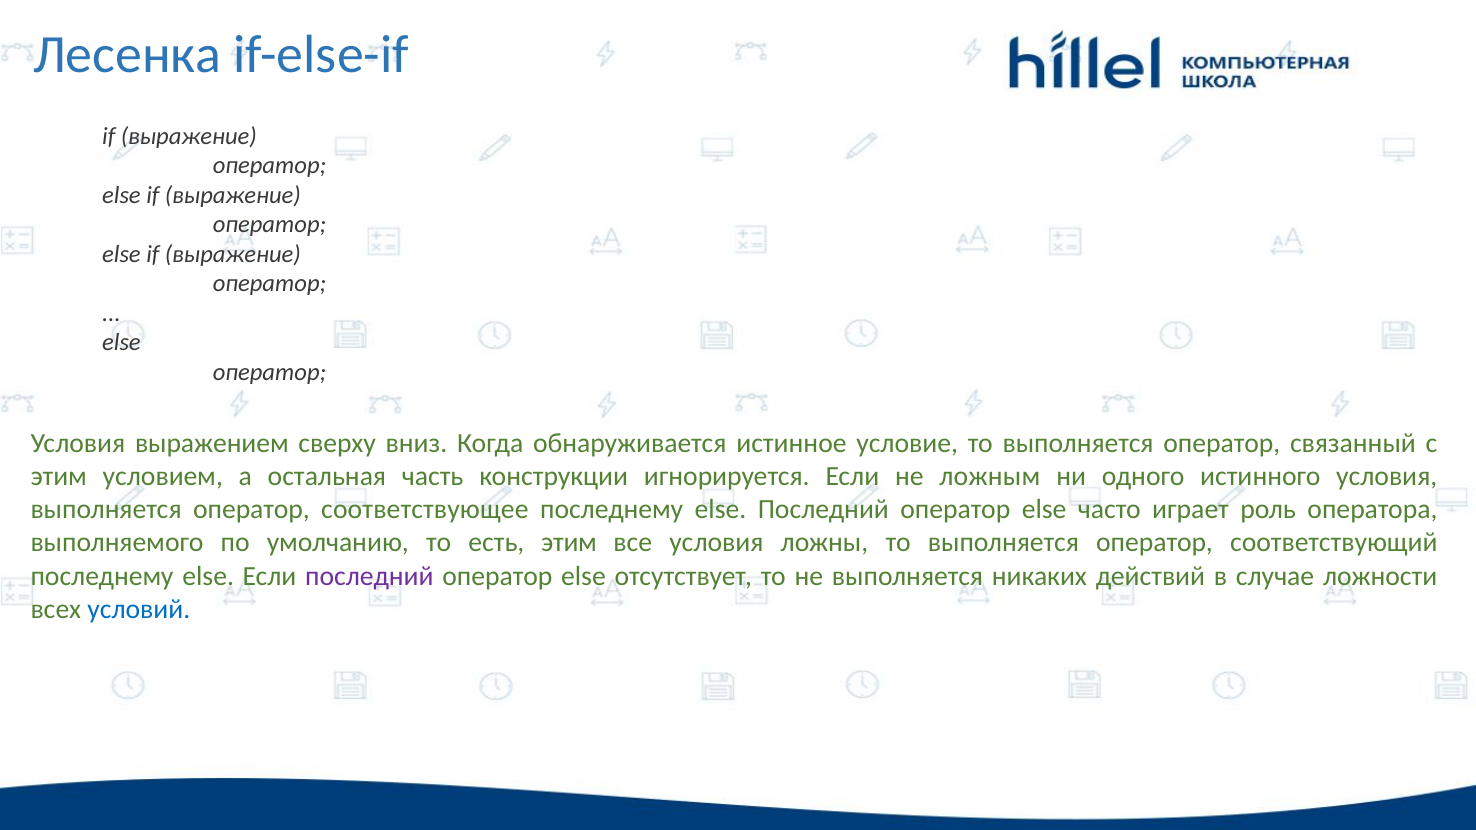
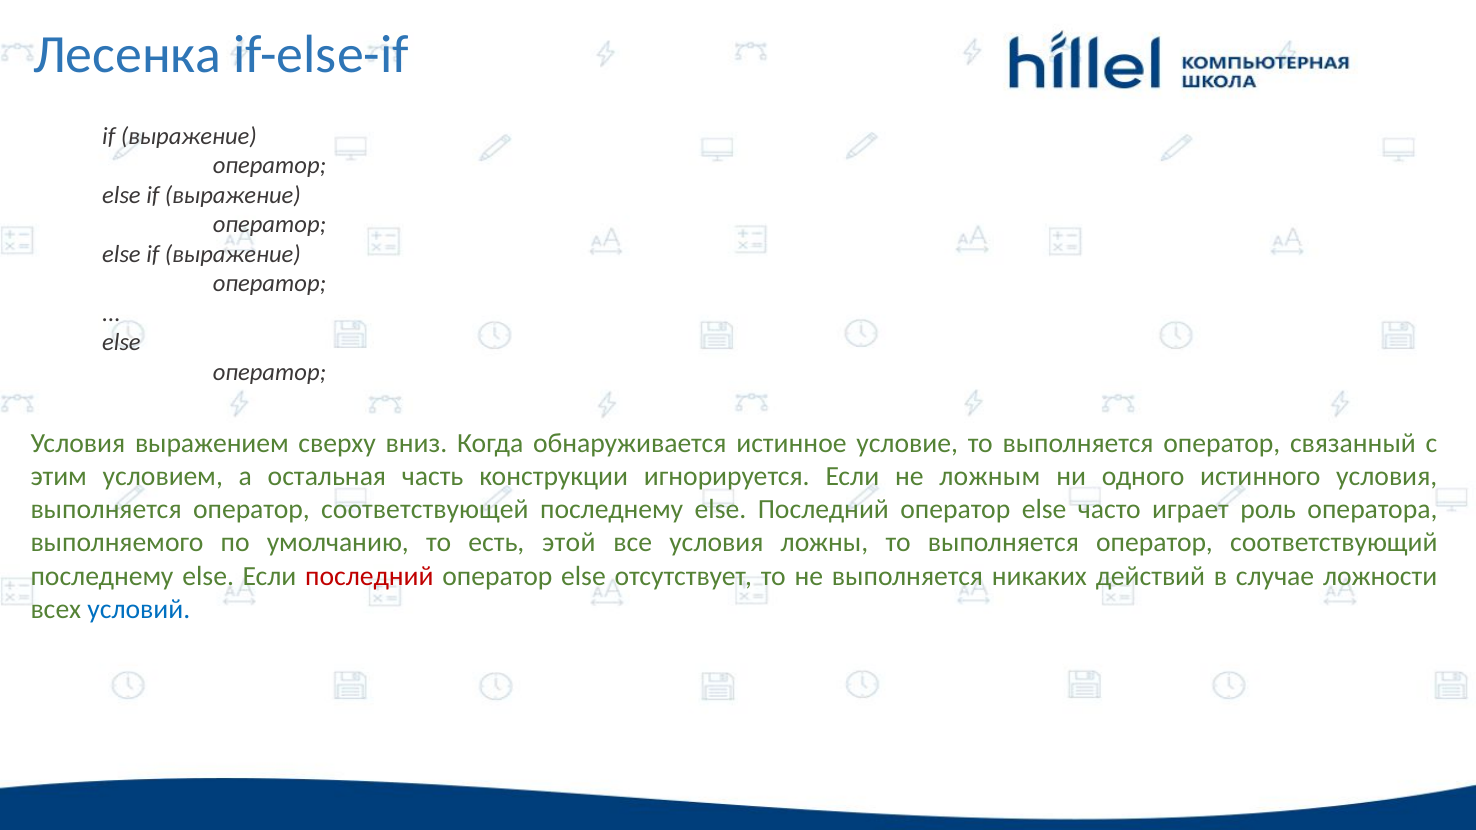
соответствующее: соответствующее -> соответствующей
есть этим: этим -> этой
последний at (369, 576) colour: purple -> red
